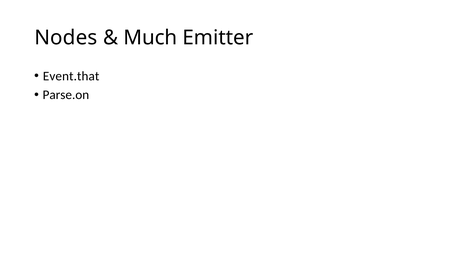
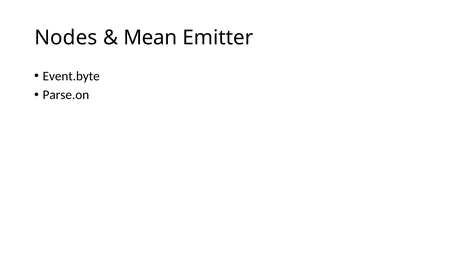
Much: Much -> Mean
Event.that: Event.that -> Event.byte
